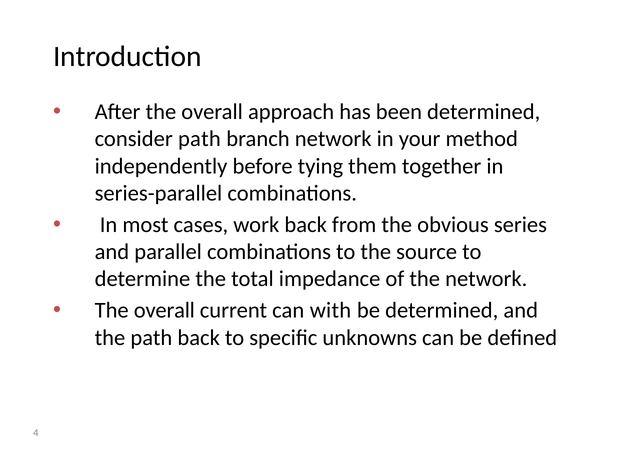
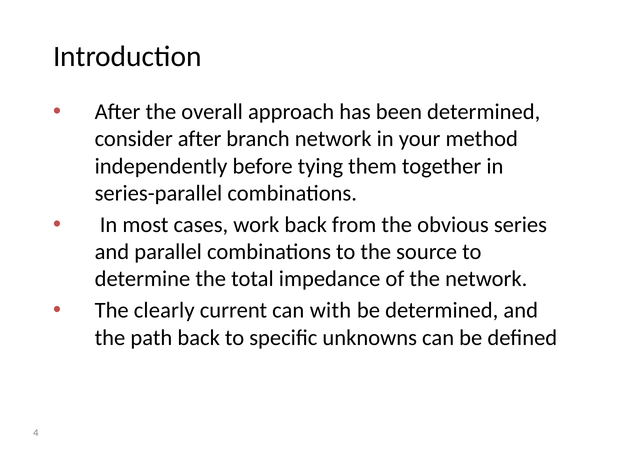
consider path: path -> after
overall at (164, 310): overall -> clearly
